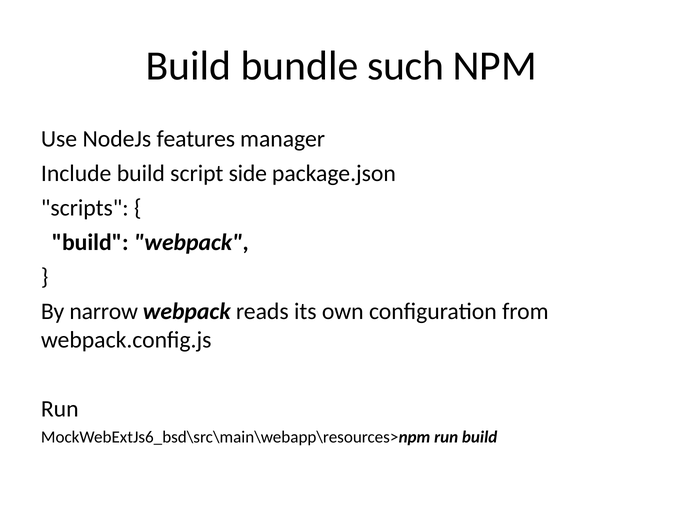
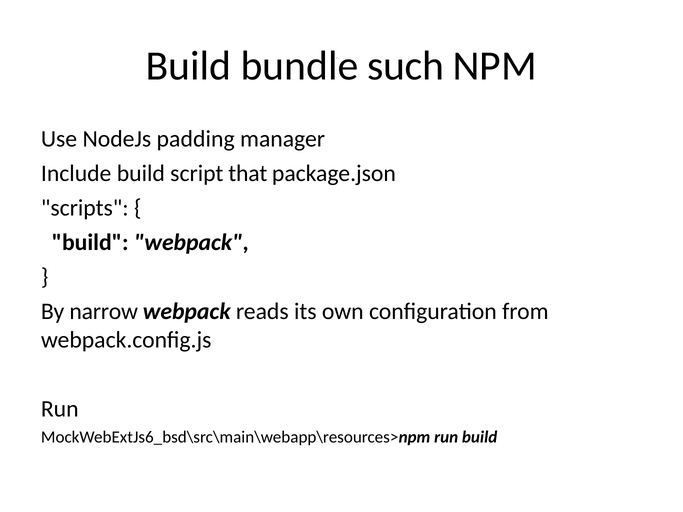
features: features -> padding
side: side -> that
